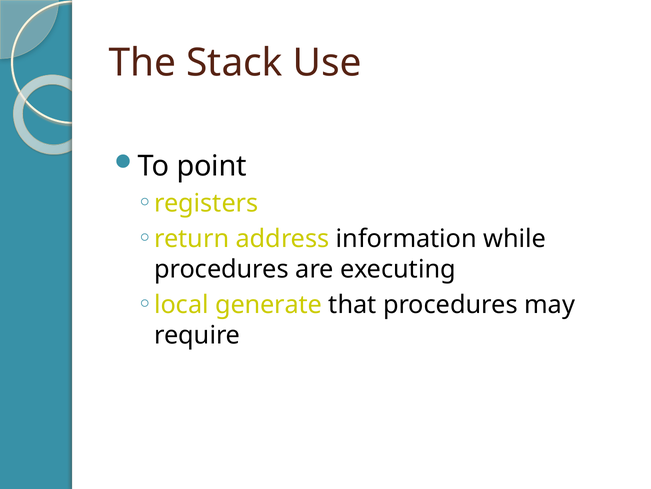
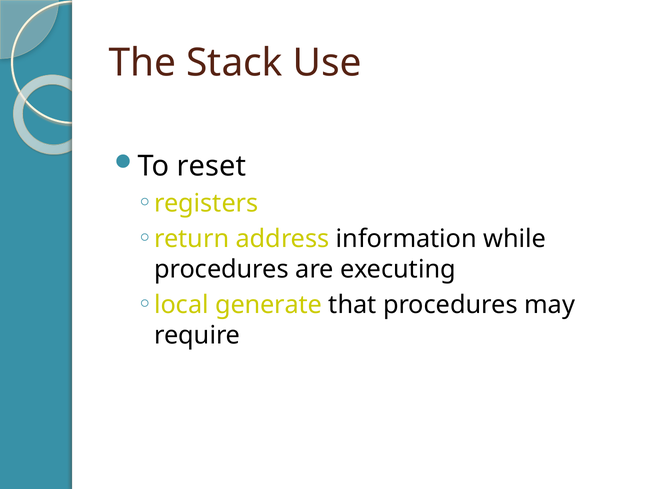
point: point -> reset
